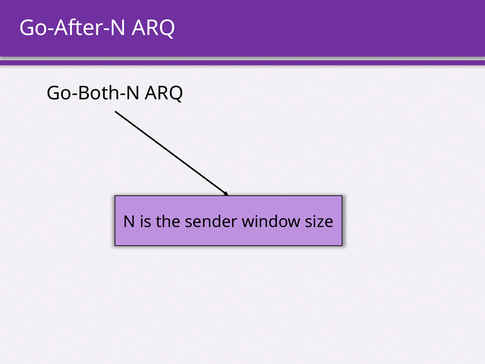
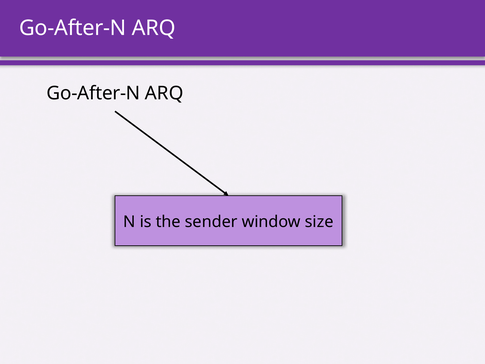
Go-Both-N at (93, 93): Go-Both-N -> Go-After-N
